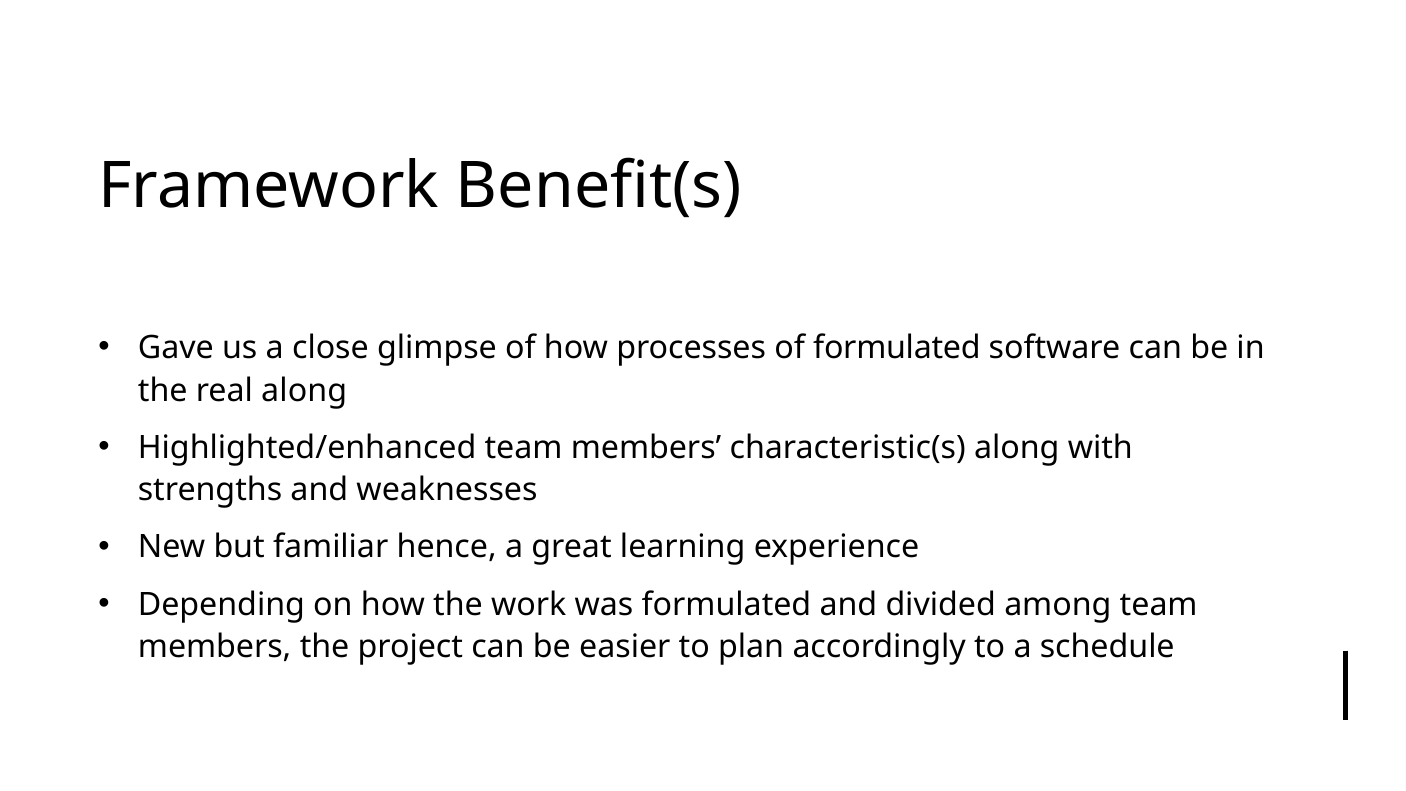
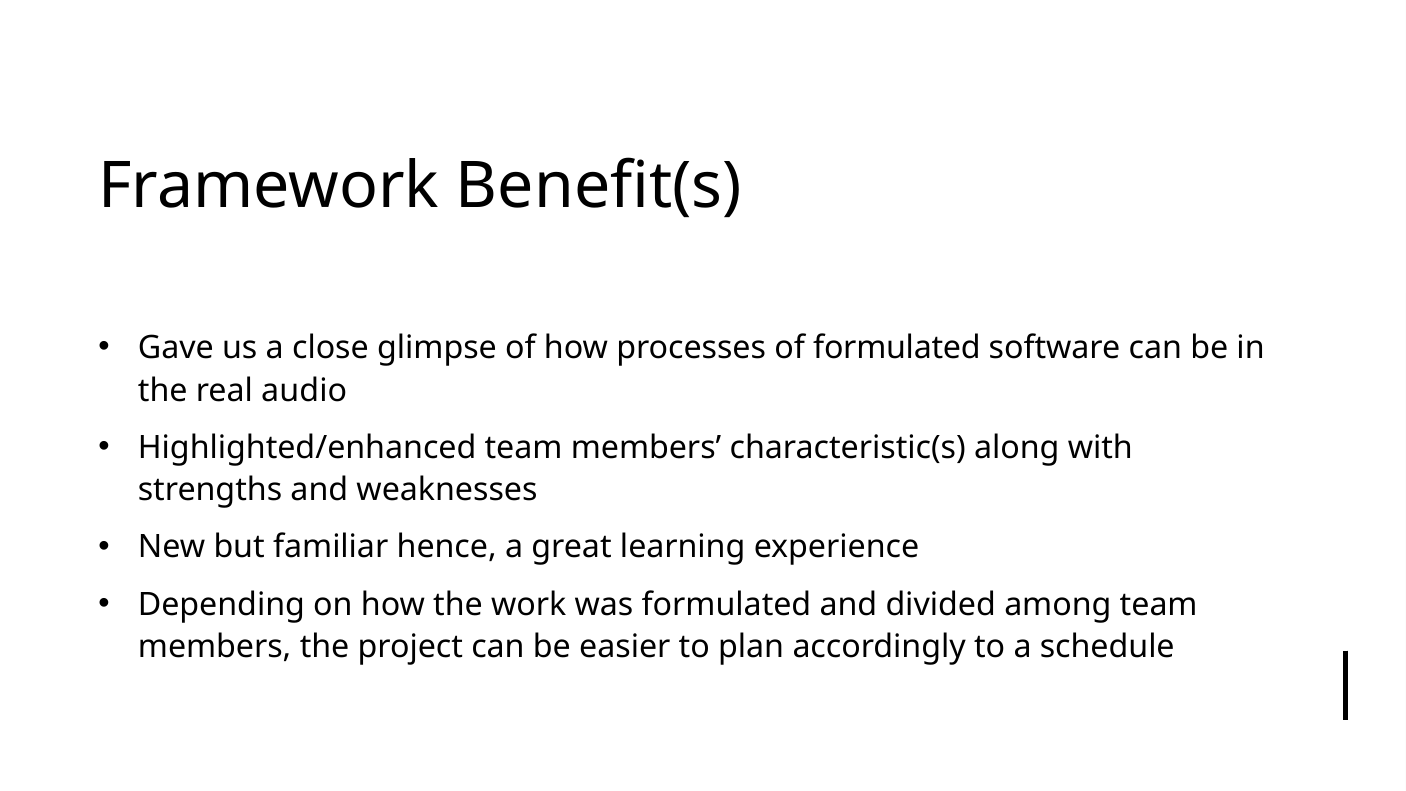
real along: along -> audio
